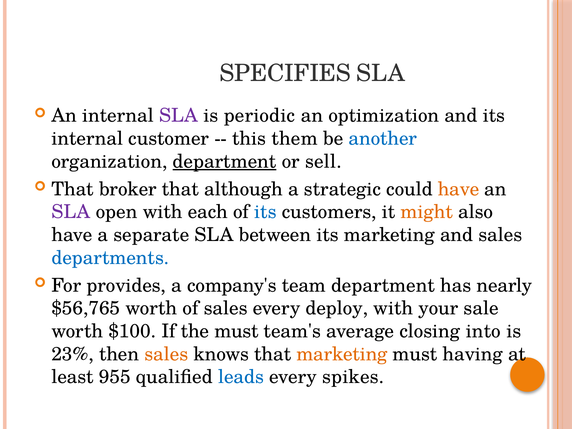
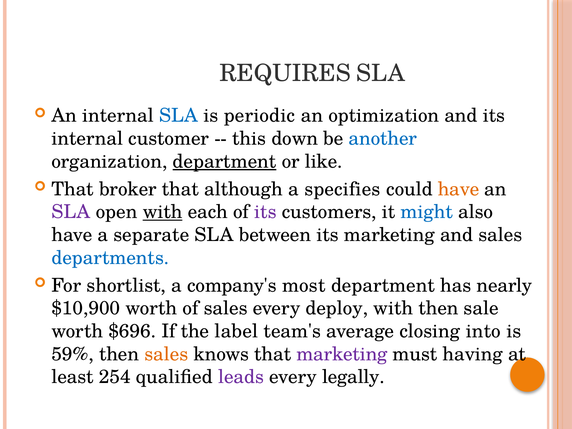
SPECIFIES: SPECIFIES -> REQUIRES
SLA at (178, 116) colour: purple -> blue
them: them -> down
sell: sell -> like
strategic: strategic -> specifies
with at (163, 212) underline: none -> present
its at (265, 212) colour: blue -> purple
might colour: orange -> blue
provides: provides -> shortlist
team: team -> most
$56,765: $56,765 -> $10,900
with your: your -> then
$100: $100 -> $696
the must: must -> label
23%: 23% -> 59%
marketing at (342, 354) colour: orange -> purple
955: 955 -> 254
leads colour: blue -> purple
spikes: spikes -> legally
